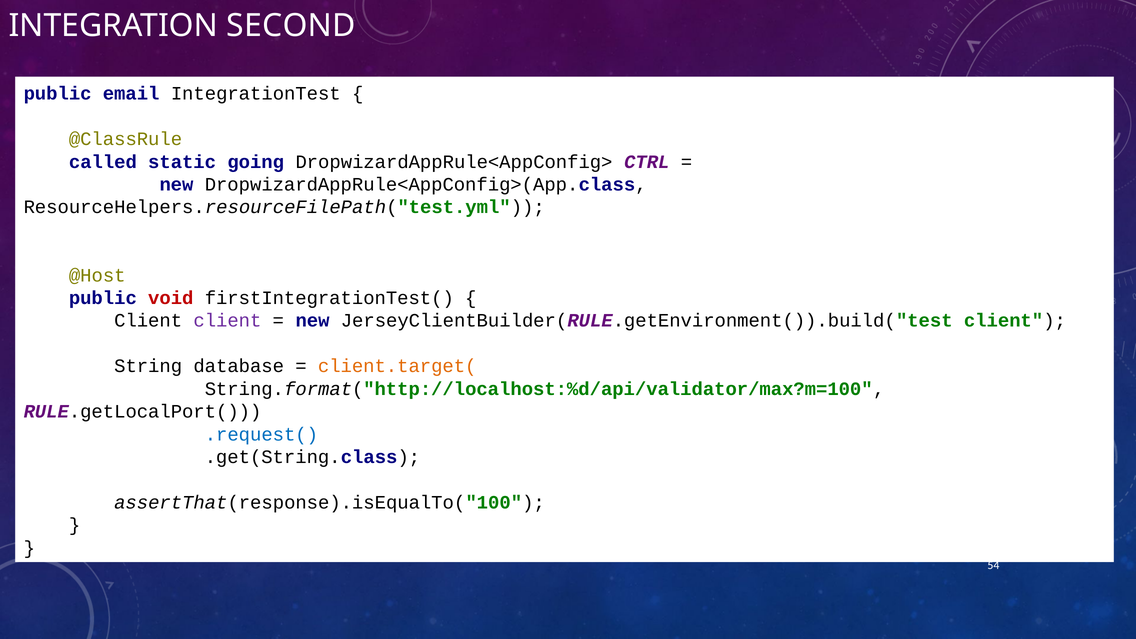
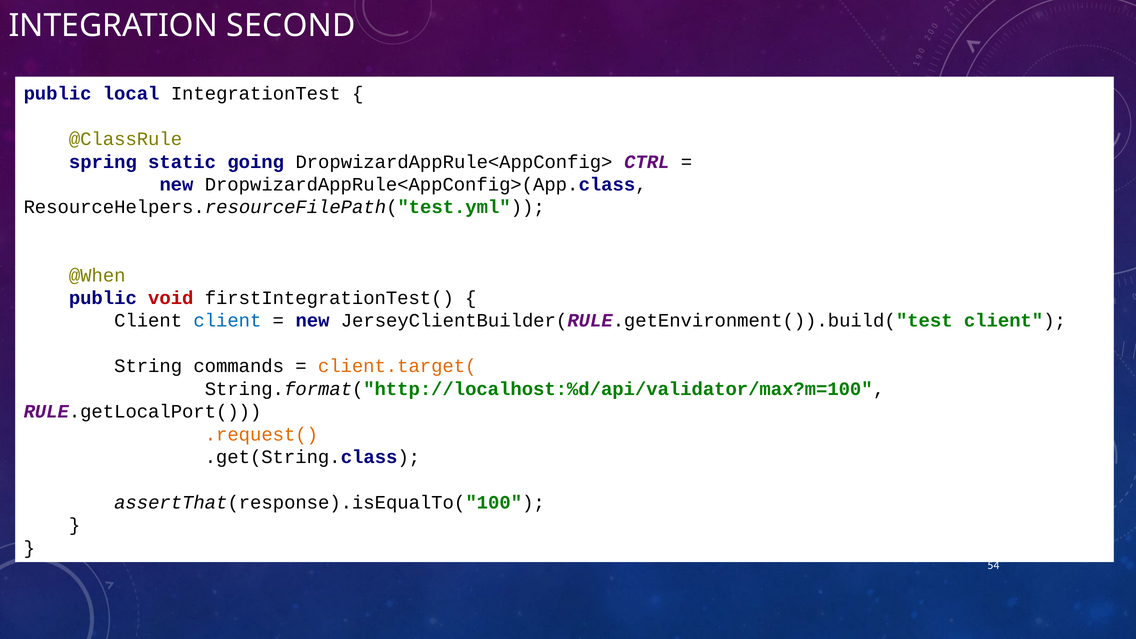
email: email -> local
called: called -> spring
@Host: @Host -> @When
client at (227, 321) colour: purple -> blue
database: database -> commands
.request( colour: blue -> orange
